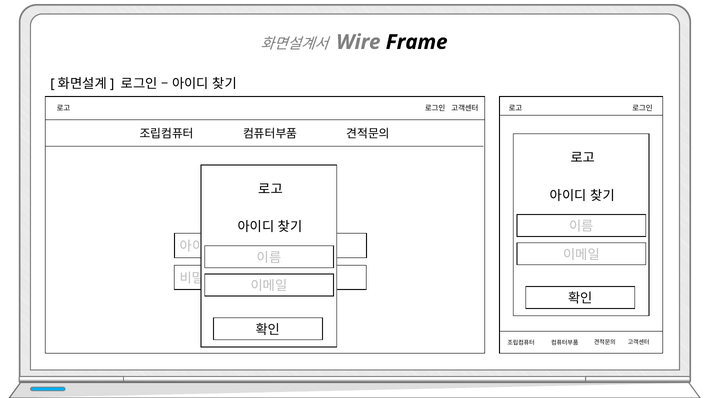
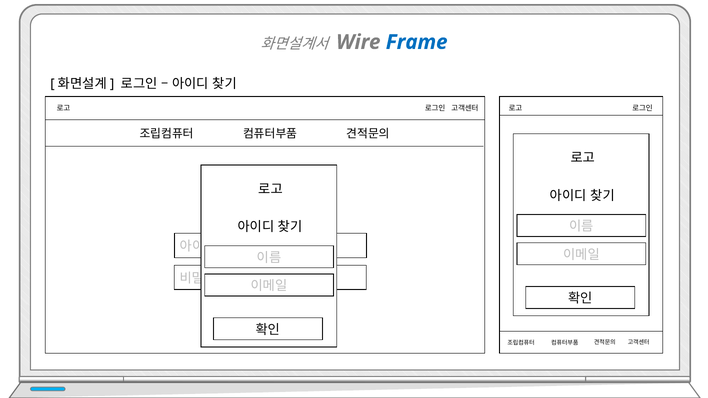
Frame colour: black -> blue
